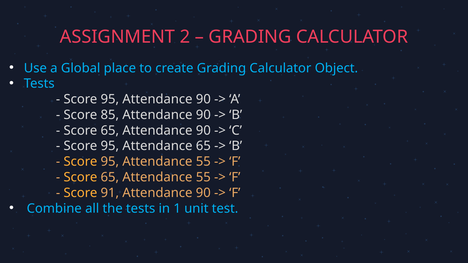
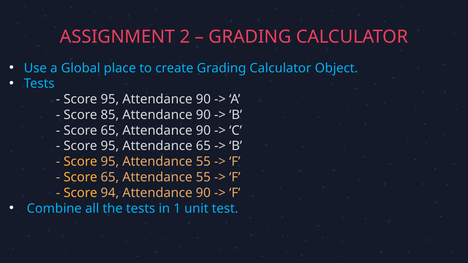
91: 91 -> 94
